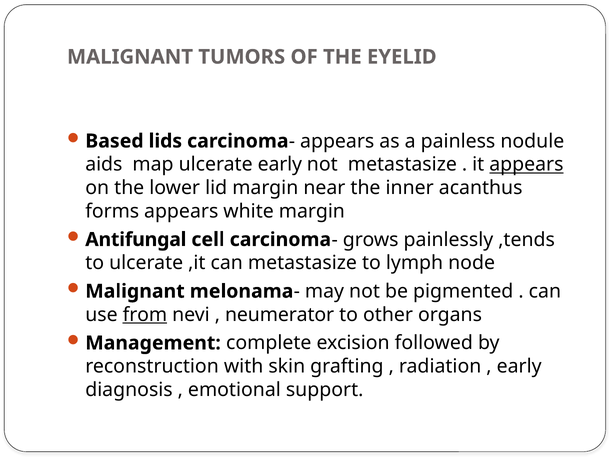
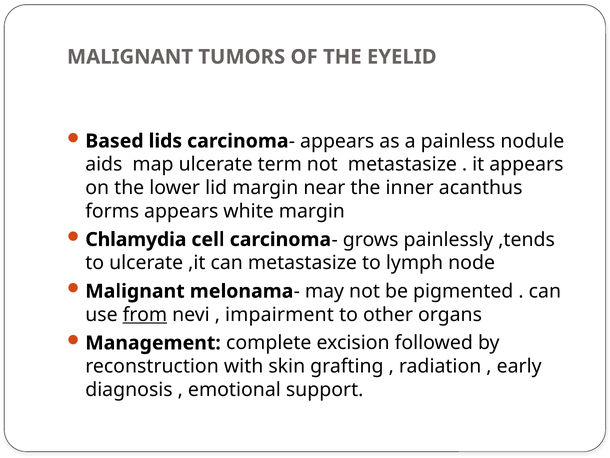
ulcerate early: early -> term
appears at (526, 164) underline: present -> none
Antifungal: Antifungal -> Chlamydia
neumerator: neumerator -> impairment
